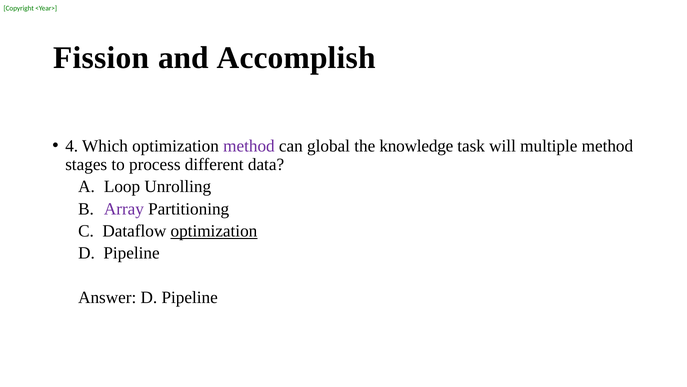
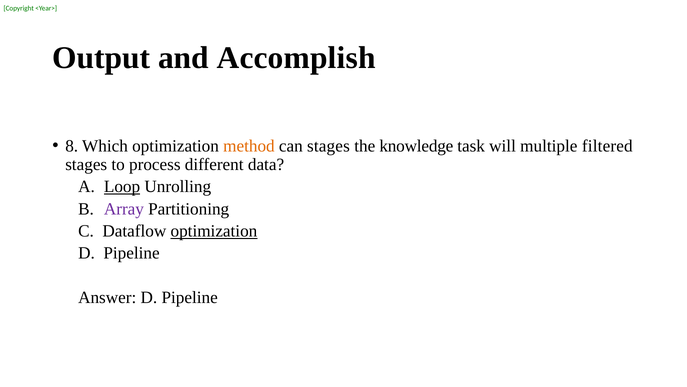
Fission: Fission -> Output
4: 4 -> 8
method at (249, 146) colour: purple -> orange
can global: global -> stages
multiple method: method -> filtered
Loop underline: none -> present
